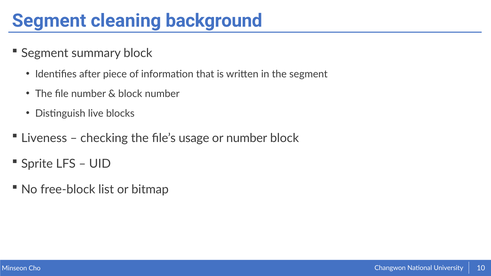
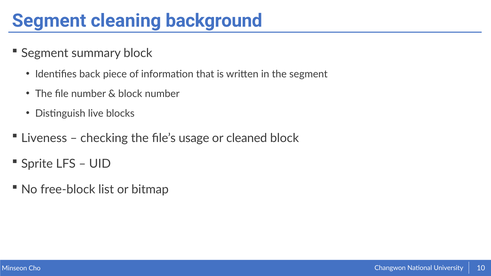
after: after -> back
or number: number -> cleaned
